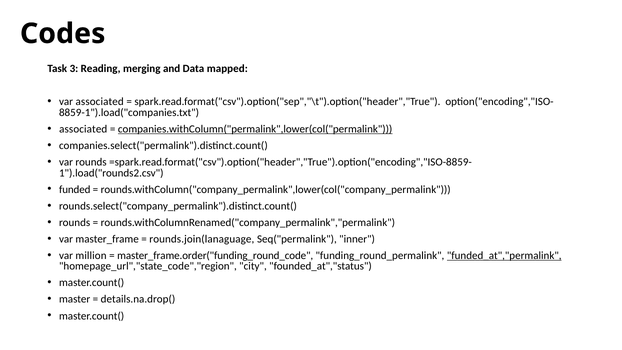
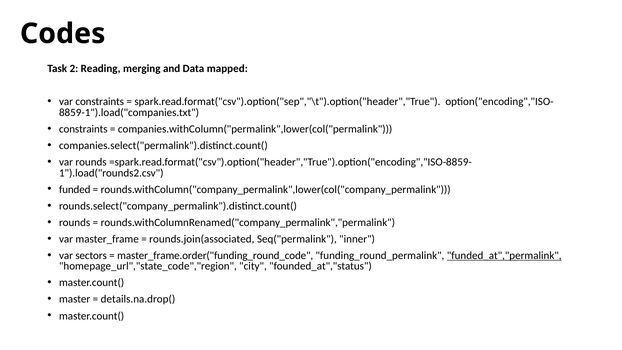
3: 3 -> 2
var associated: associated -> constraints
associated at (83, 129): associated -> constraints
companies.withColumn("permalink",lower(col("permalink underline: present -> none
rounds.join(lanaguage: rounds.join(lanaguage -> rounds.join(associated
million: million -> sectors
